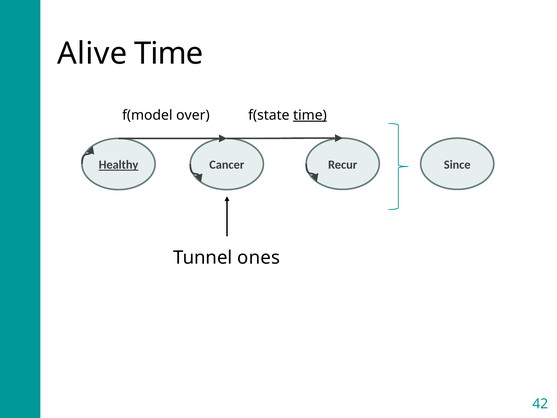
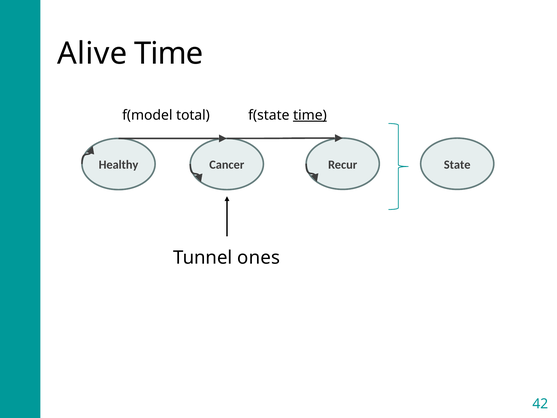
over: over -> total
Healthy underline: present -> none
Since: Since -> State
